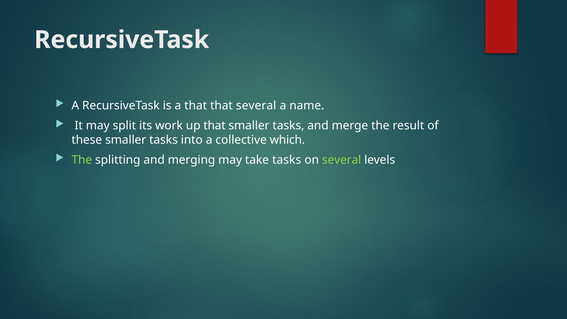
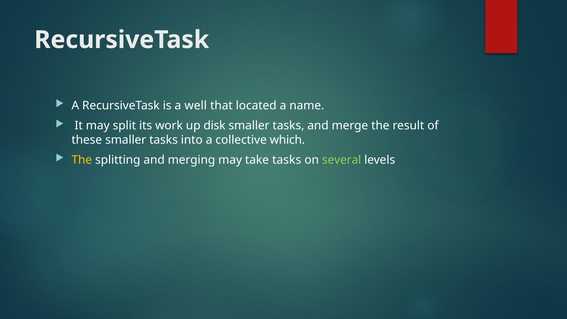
a that: that -> well
that several: several -> located
up that: that -> disk
The at (82, 160) colour: light green -> yellow
